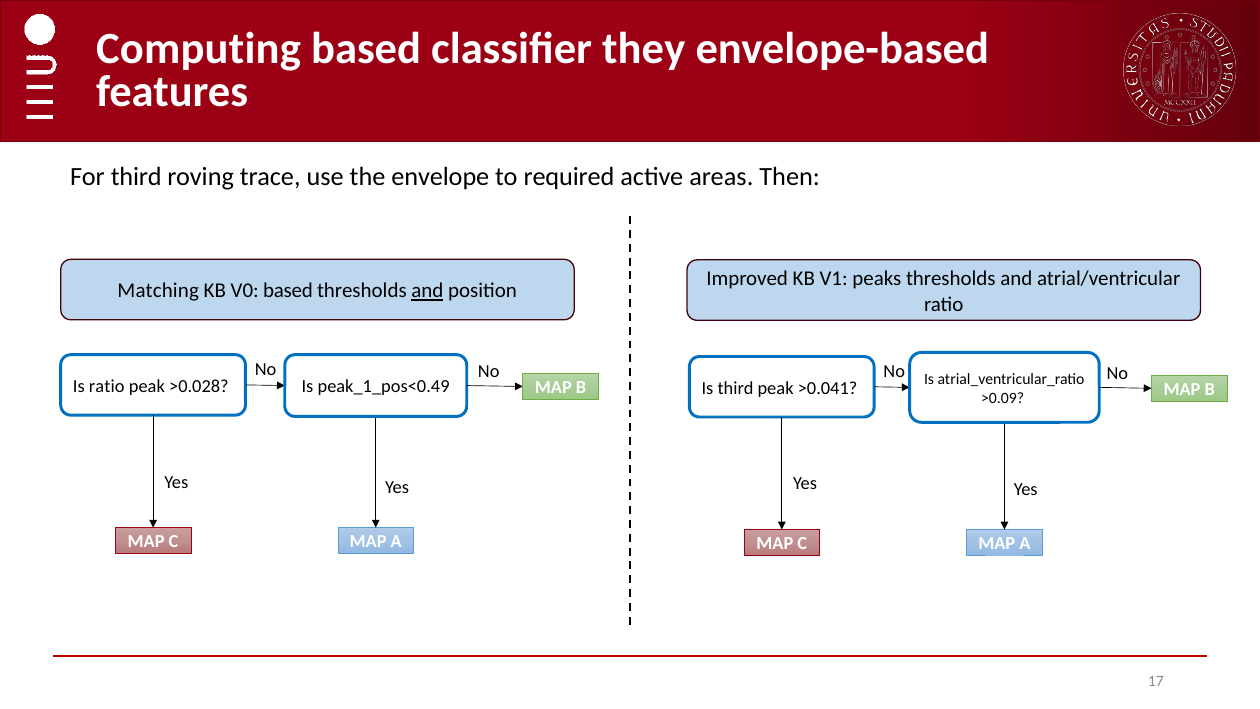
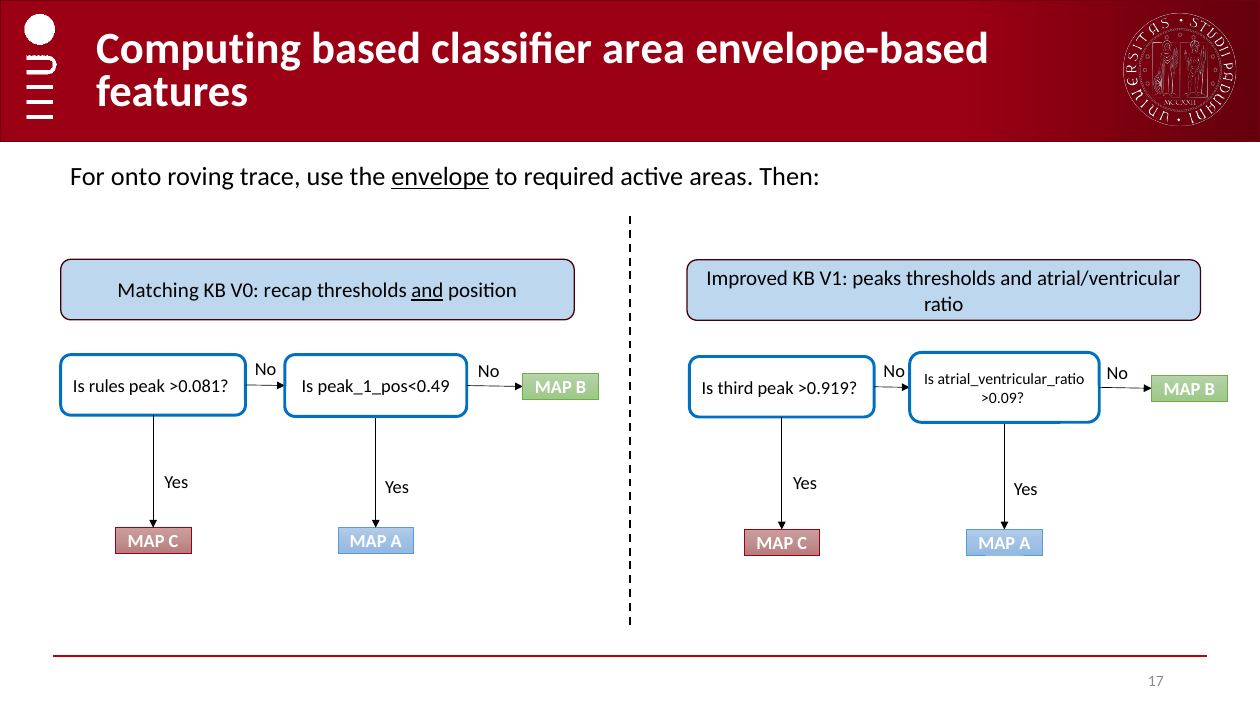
they: they -> area
For third: third -> onto
envelope underline: none -> present
V0 based: based -> recap
Is ratio: ratio -> rules
>0.028: >0.028 -> >0.081
>0.041: >0.041 -> >0.919
